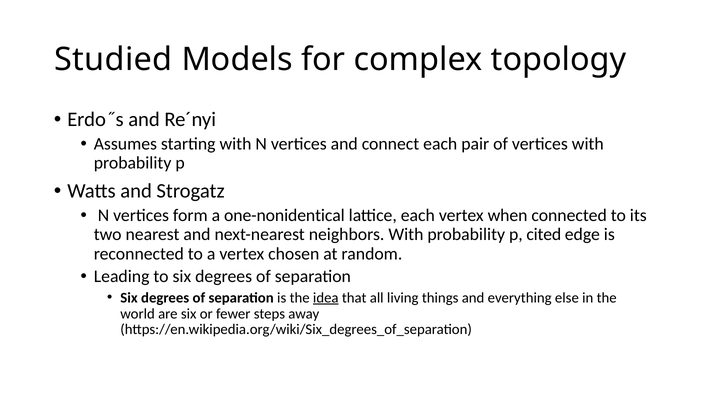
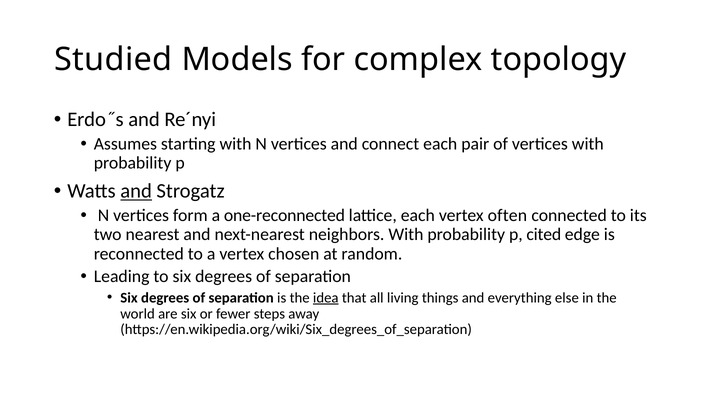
and at (136, 191) underline: none -> present
one-nonidentical: one-nonidentical -> one-reconnected
when: when -> often
